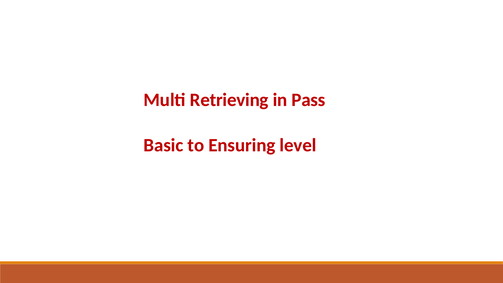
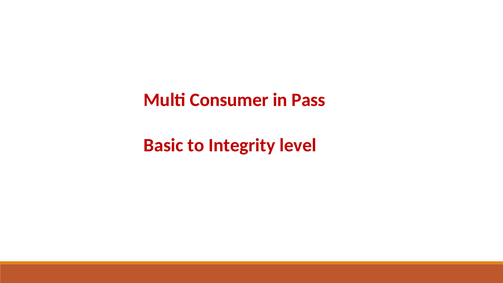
Retrieving: Retrieving -> Consumer
Ensuring: Ensuring -> Integrity
